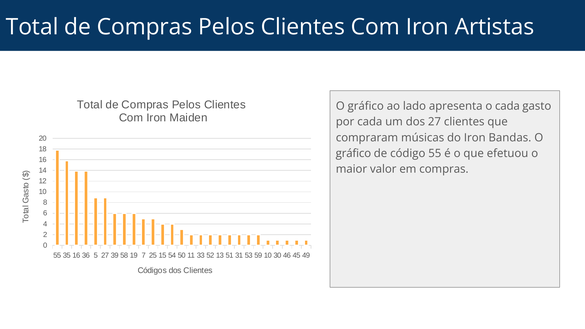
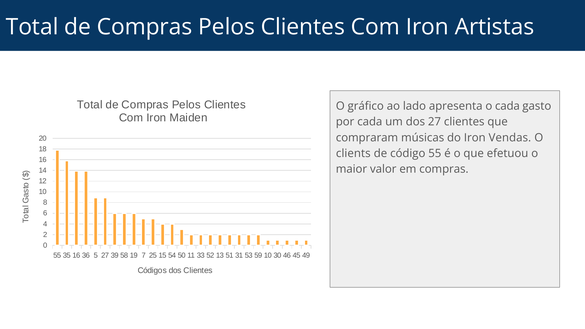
Bandas: Bandas -> Vendas
gráfico at (353, 153): gráfico -> clients
